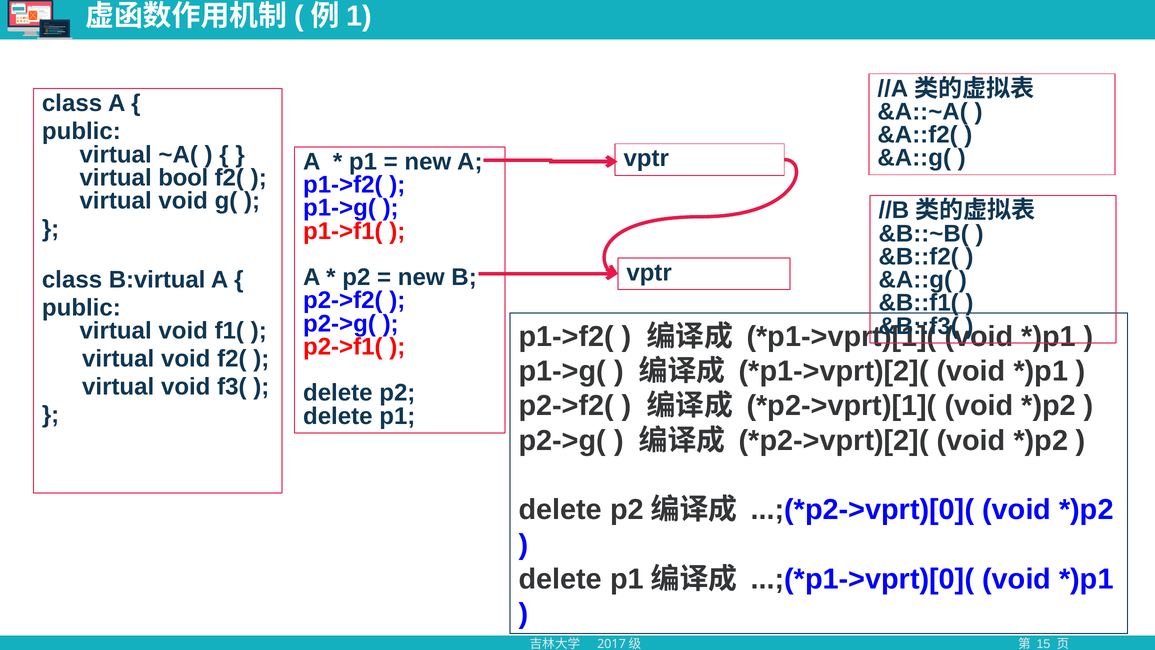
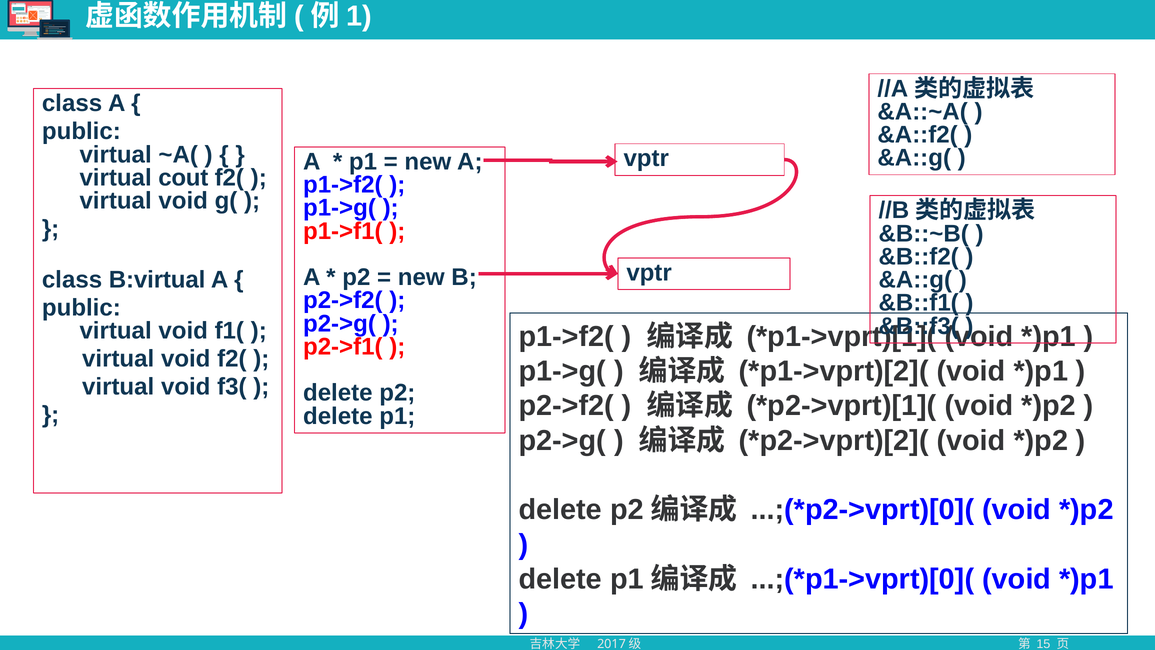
bool: bool -> cout
